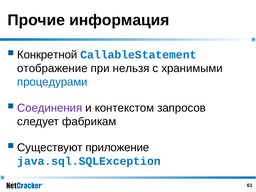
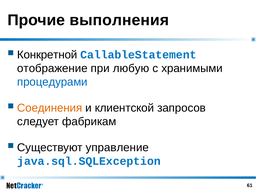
информация: информация -> выполнения
нельзя: нельзя -> любую
Соединения colour: purple -> orange
контекстом: контекстом -> клиентской
приложение: приложение -> управление
